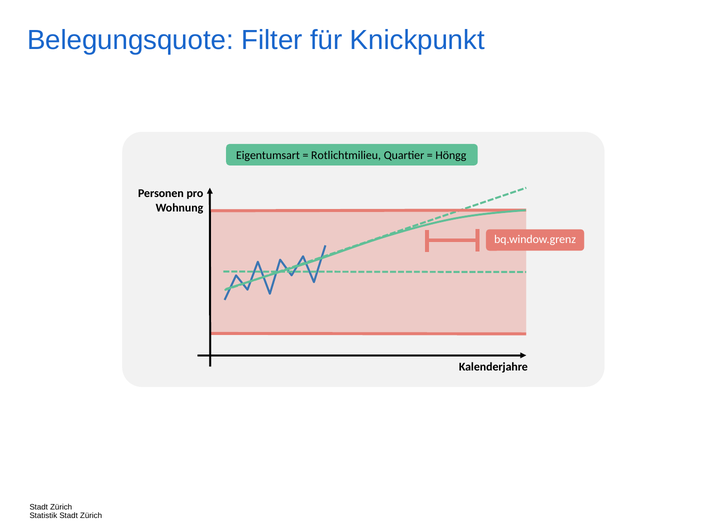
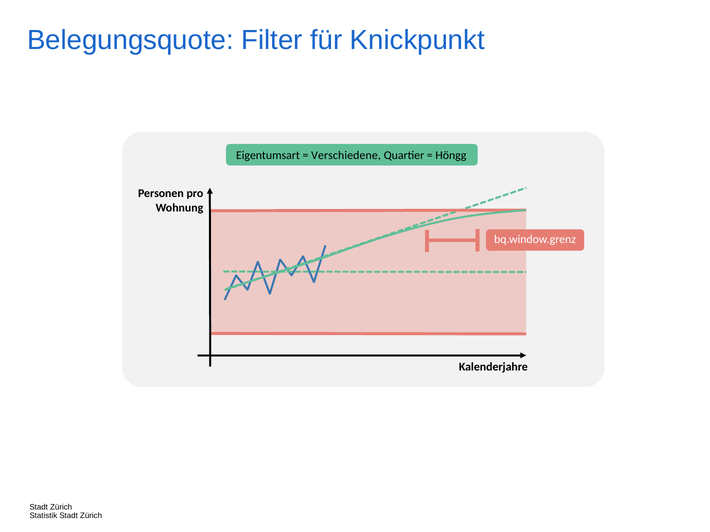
Rotlichtmilieu: Rotlichtmilieu -> Verschiedene
